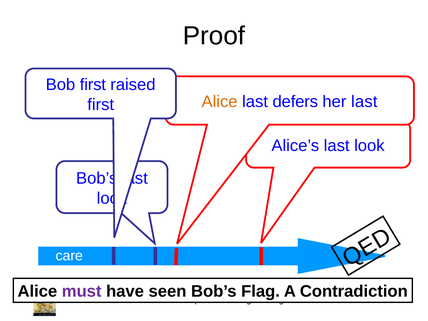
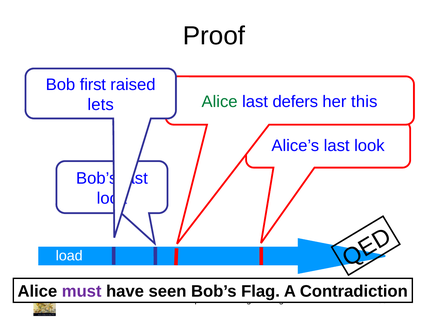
Alice at (220, 102) colour: orange -> green
her last: last -> this
first at (101, 105): first -> lets
care: care -> load
